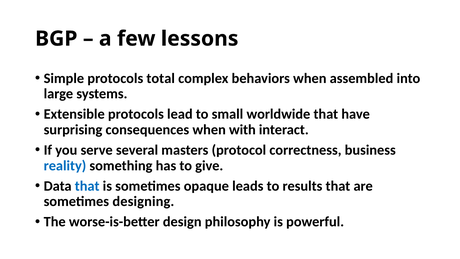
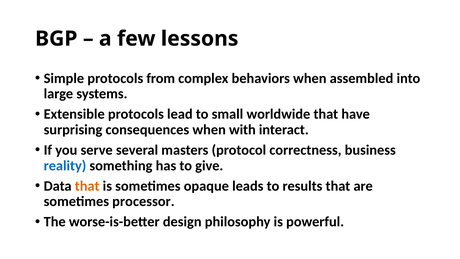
total: total -> from
that at (87, 186) colour: blue -> orange
designing: designing -> processor
